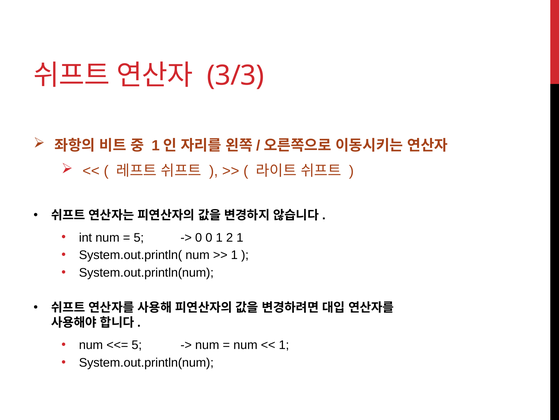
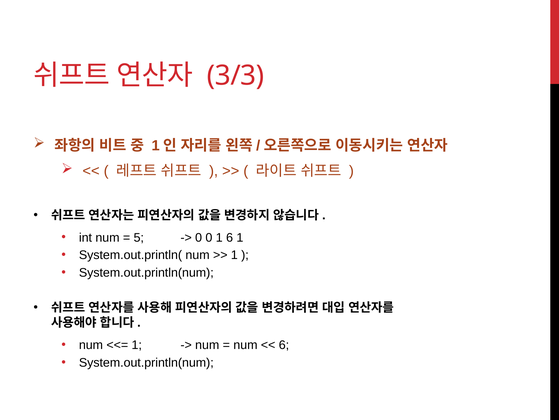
1 2: 2 -> 6
5 at (137, 344): 5 -> 1
1 at (284, 344): 1 -> 6
